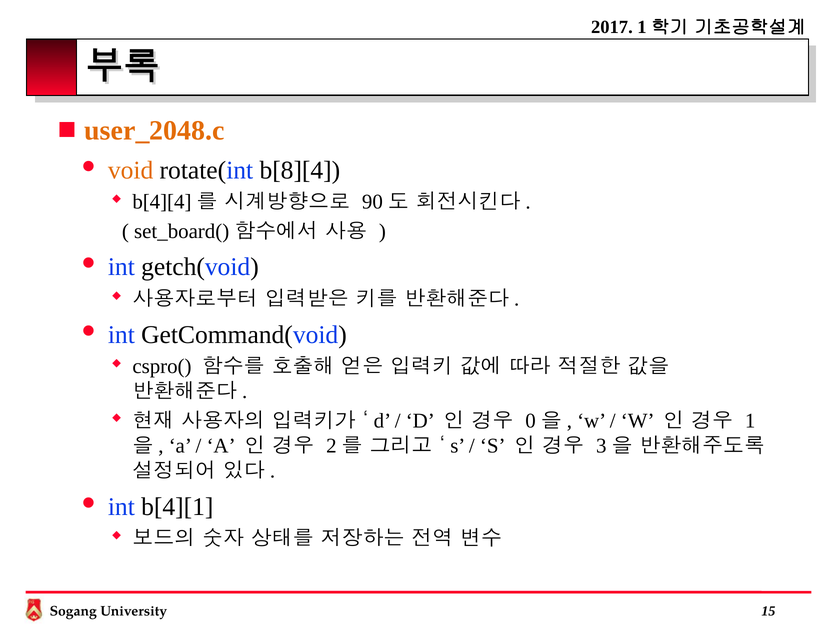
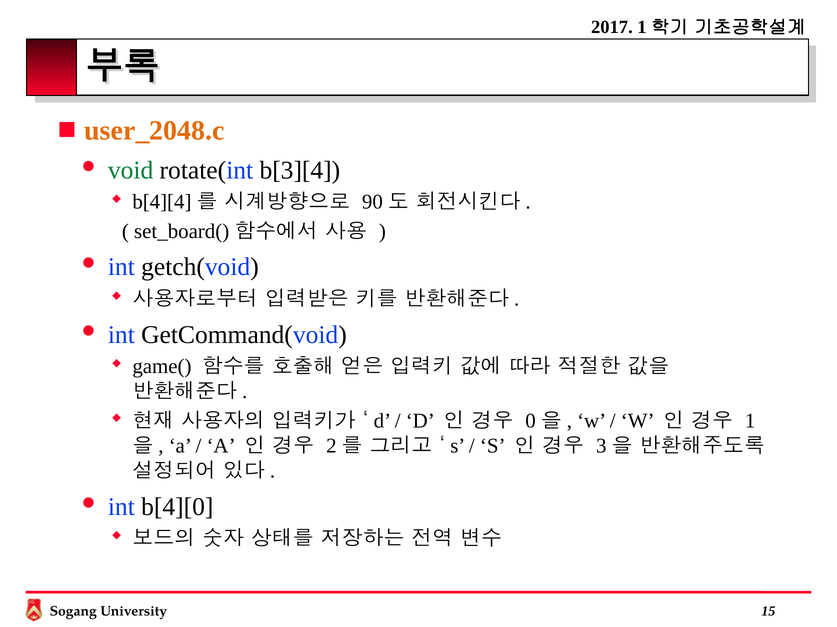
void colour: orange -> green
b[8][4: b[8][4 -> b[3][4
cspro(: cspro( -> game(
b[4][1: b[4][1 -> b[4][0
